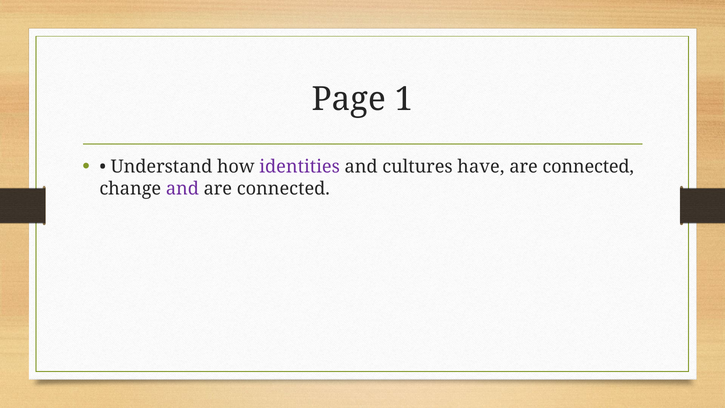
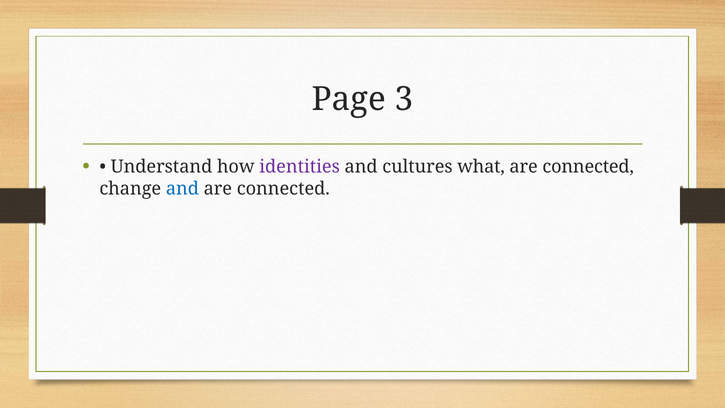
1: 1 -> 3
have: have -> what
and at (182, 189) colour: purple -> blue
